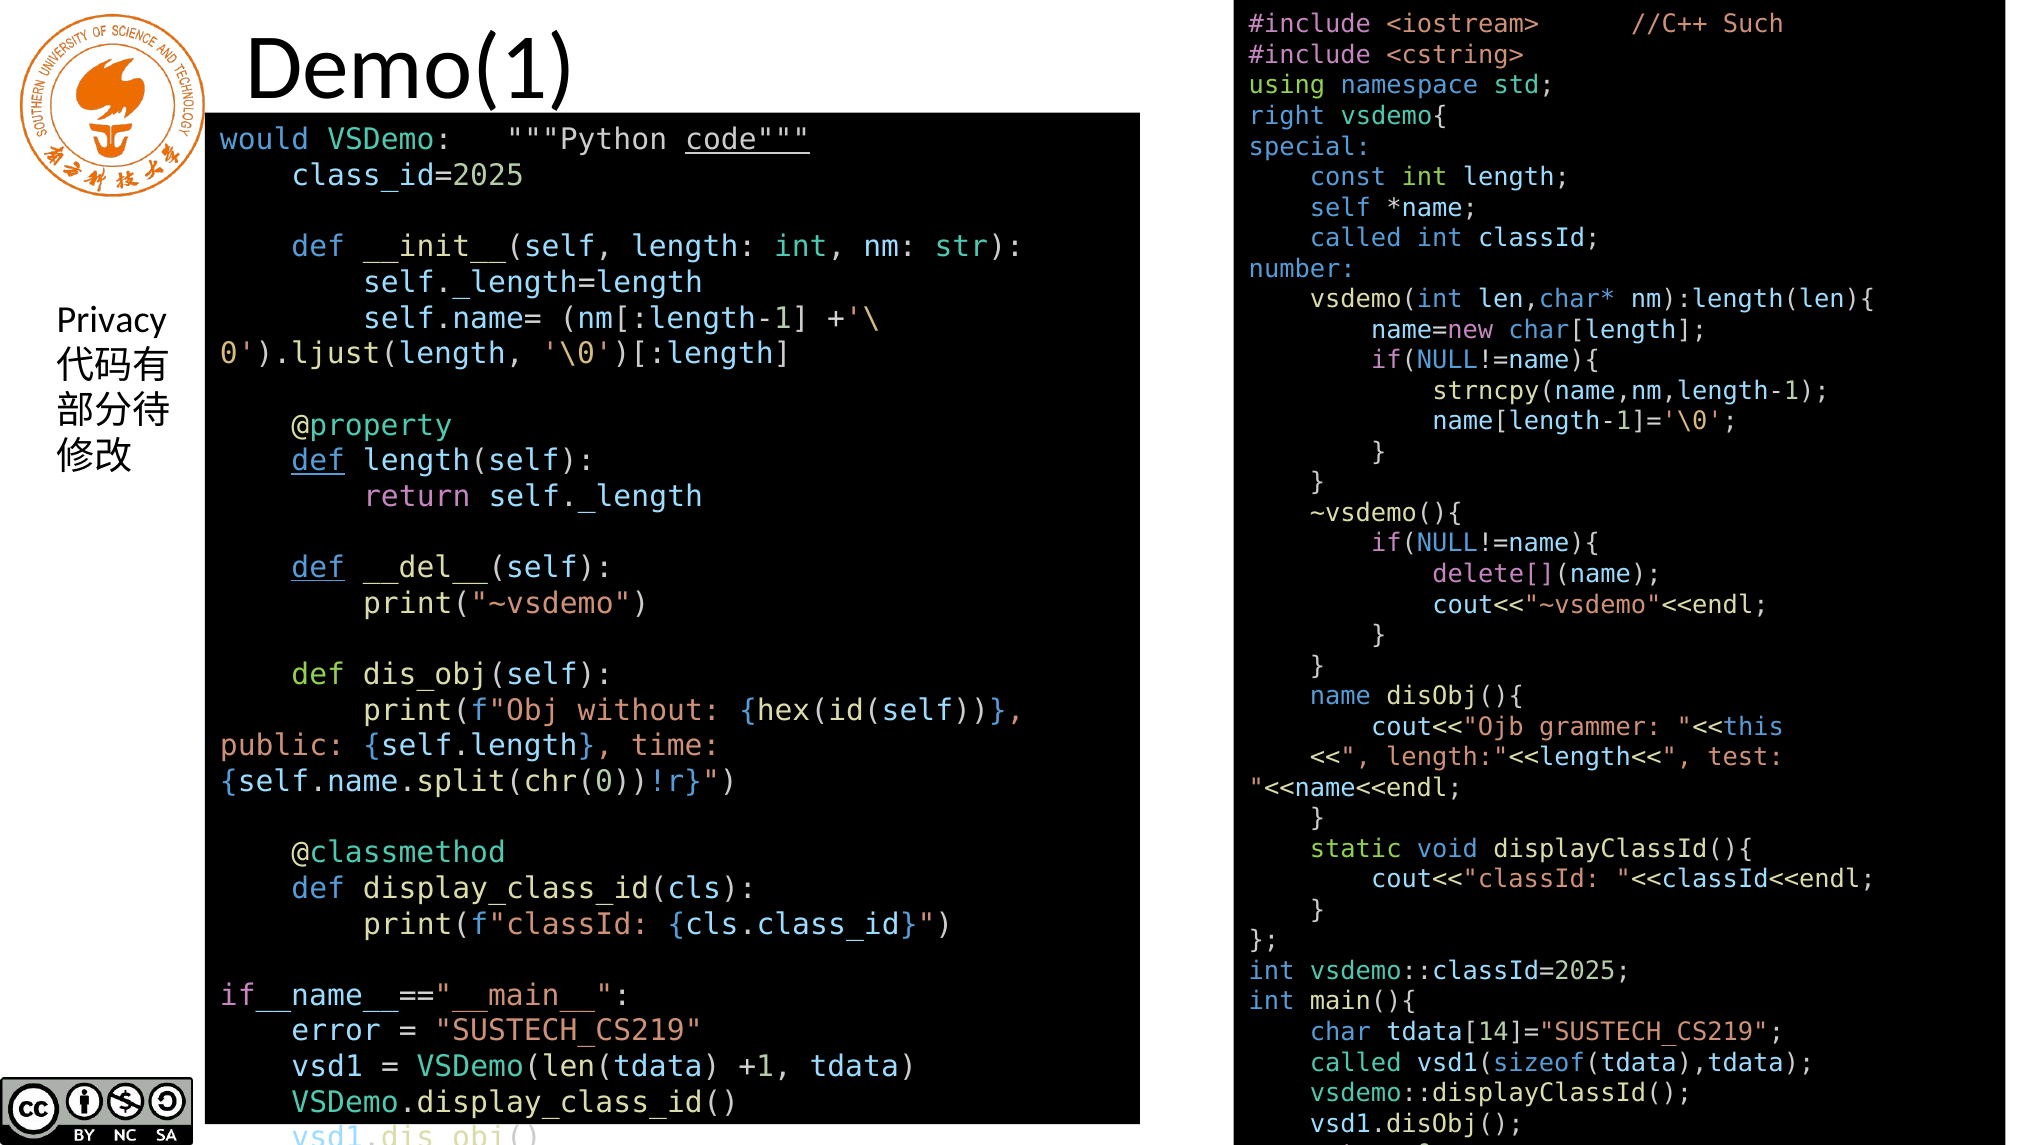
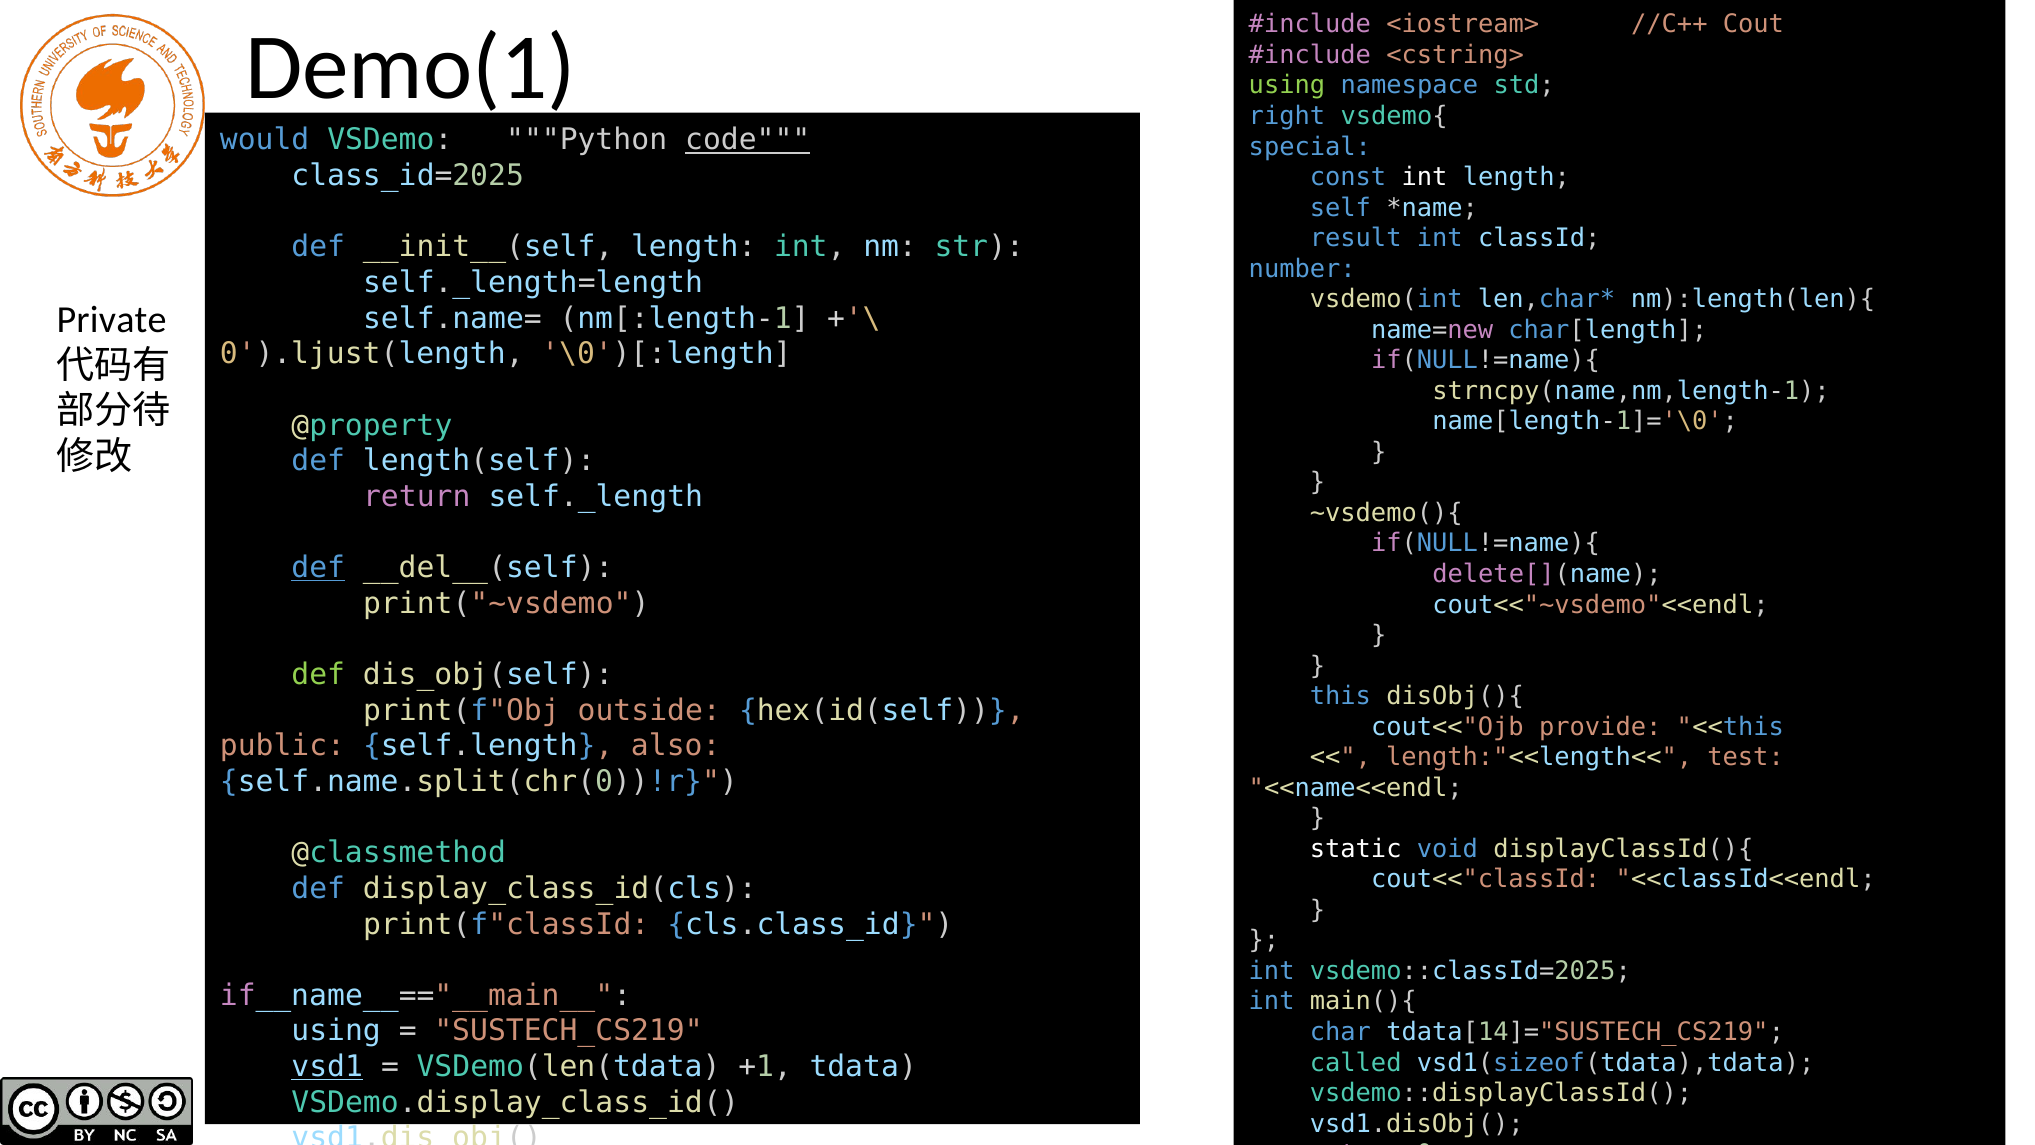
Such: Such -> Cout
int at (1424, 177) colour: light green -> white
called at (1356, 238): called -> result
Privacy: Privacy -> Private
def at (318, 461) underline: present -> none
name: name -> this
without: without -> outside
grammer: grammer -> provide
time: time -> also
static colour: light green -> white
error at (336, 1031): error -> using
vsd1 underline: none -> present
